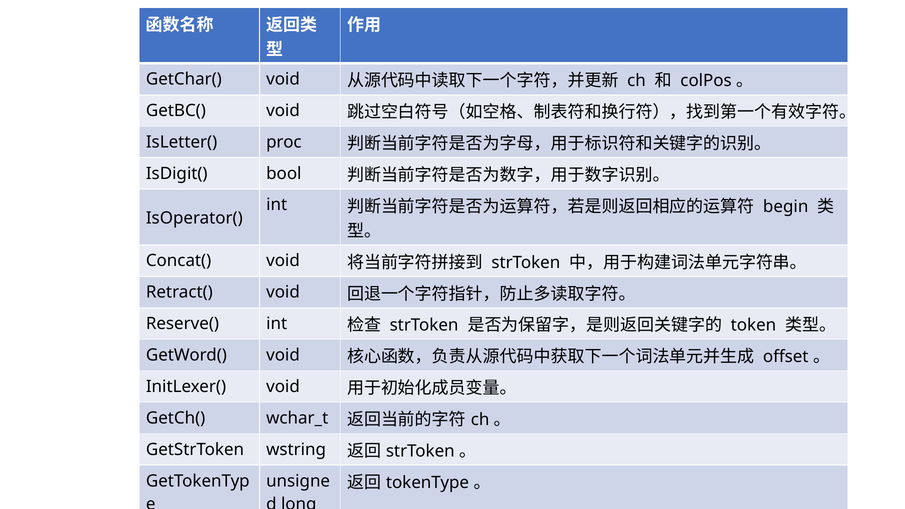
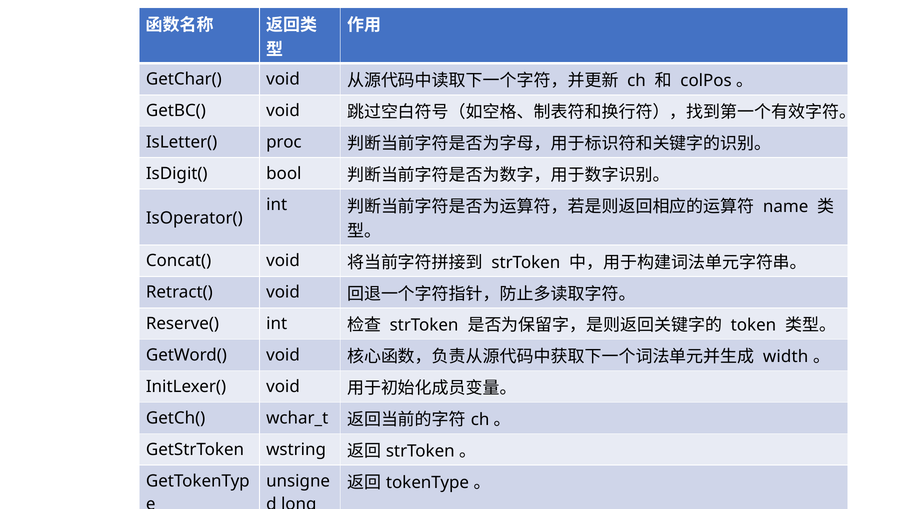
begin: begin -> name
offset: offset -> width
